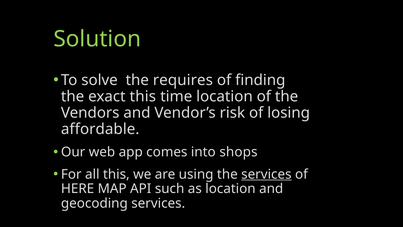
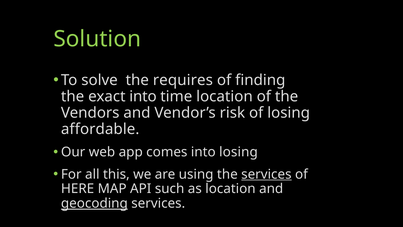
exact this: this -> into
into shops: shops -> losing
geocoding underline: none -> present
